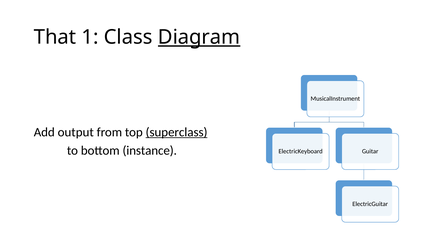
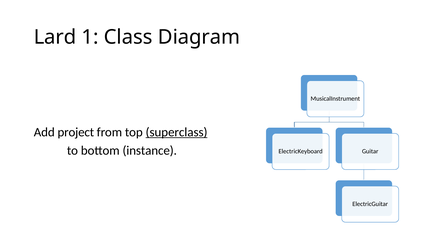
That: That -> Lard
Diagram underline: present -> none
output: output -> project
